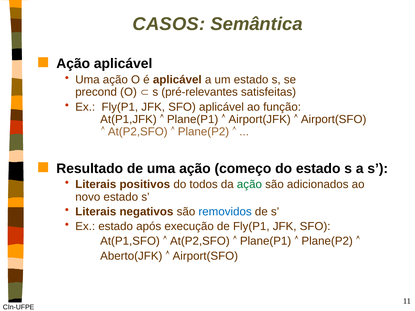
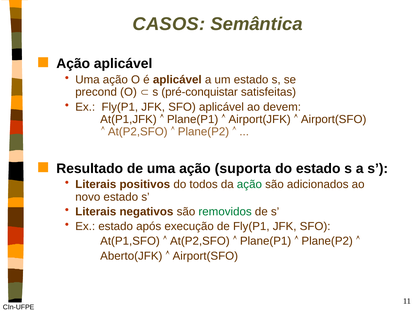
pré-relevantes: pré-relevantes -> pré-conquistar
função: função -> devem
começo: começo -> suporta
removidos colour: blue -> green
